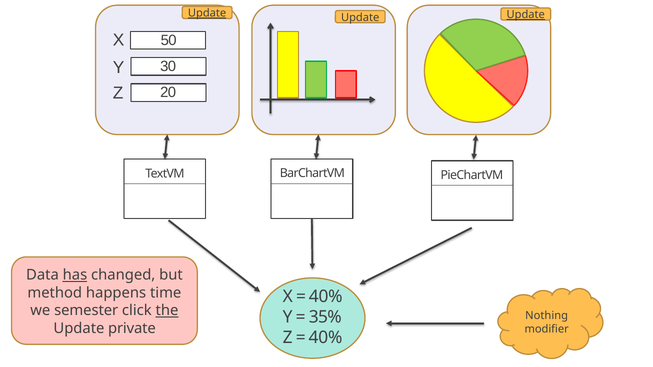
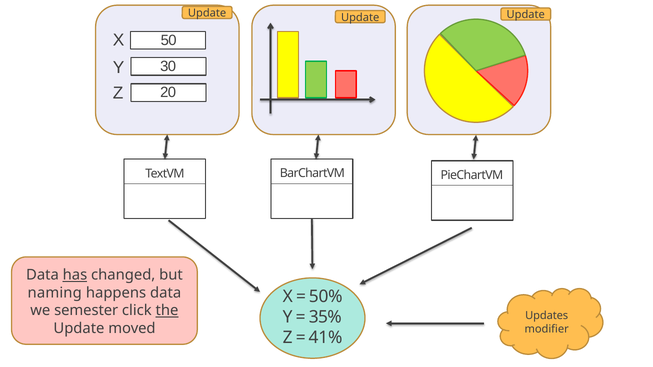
Update at (207, 13) underline: present -> none
Update at (526, 15) underline: present -> none
method: method -> naming
happens time: time -> data
40% at (326, 297): 40% -> 50%
Nothing: Nothing -> Updates
private: private -> moved
40% at (325, 338): 40% -> 41%
